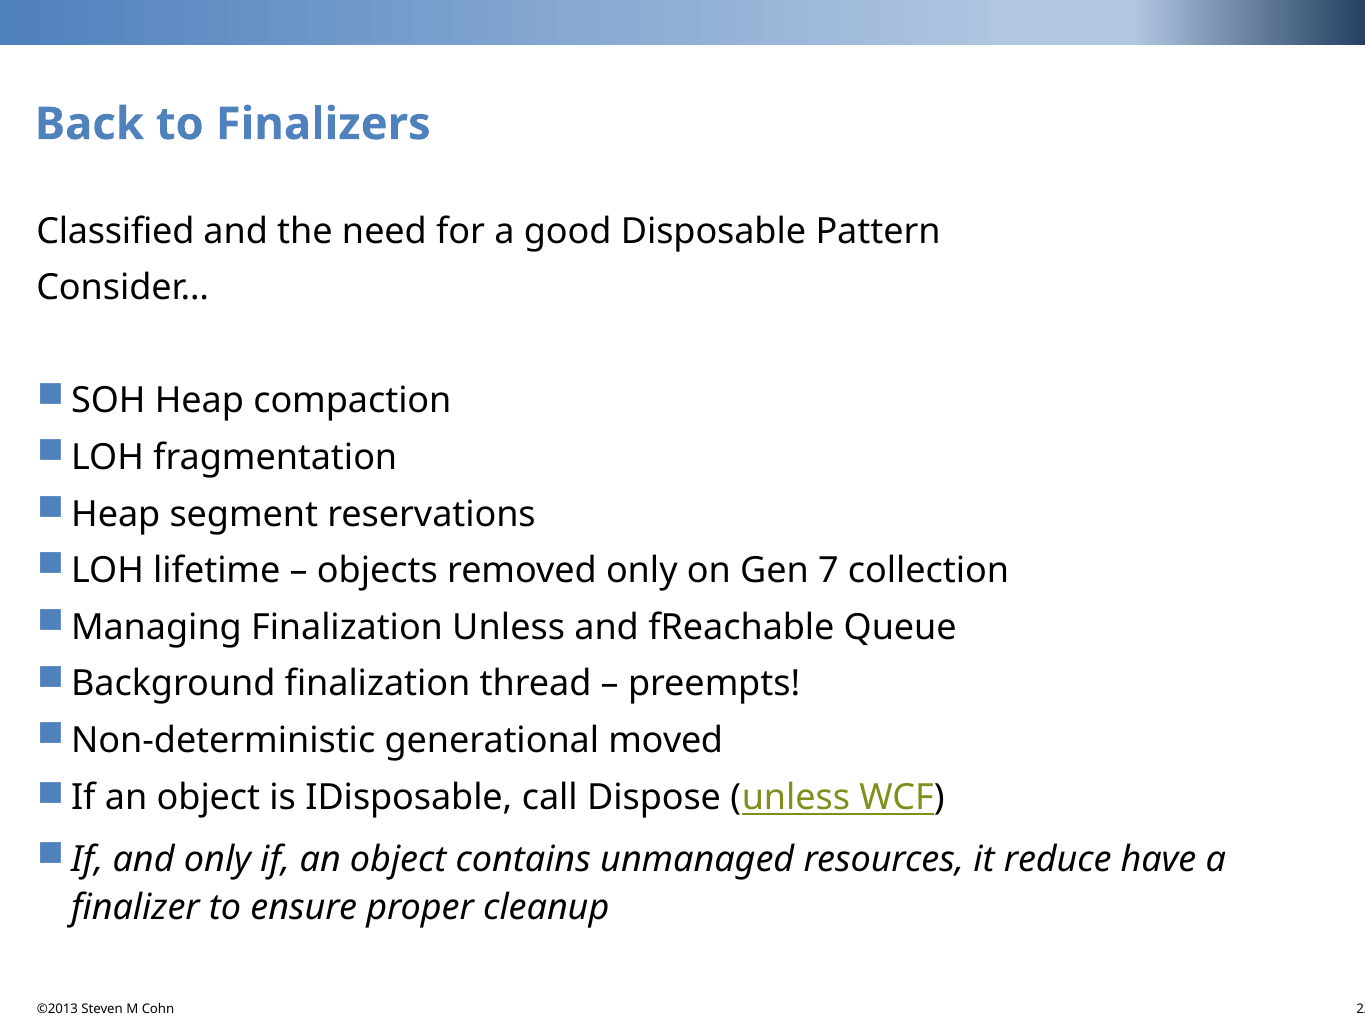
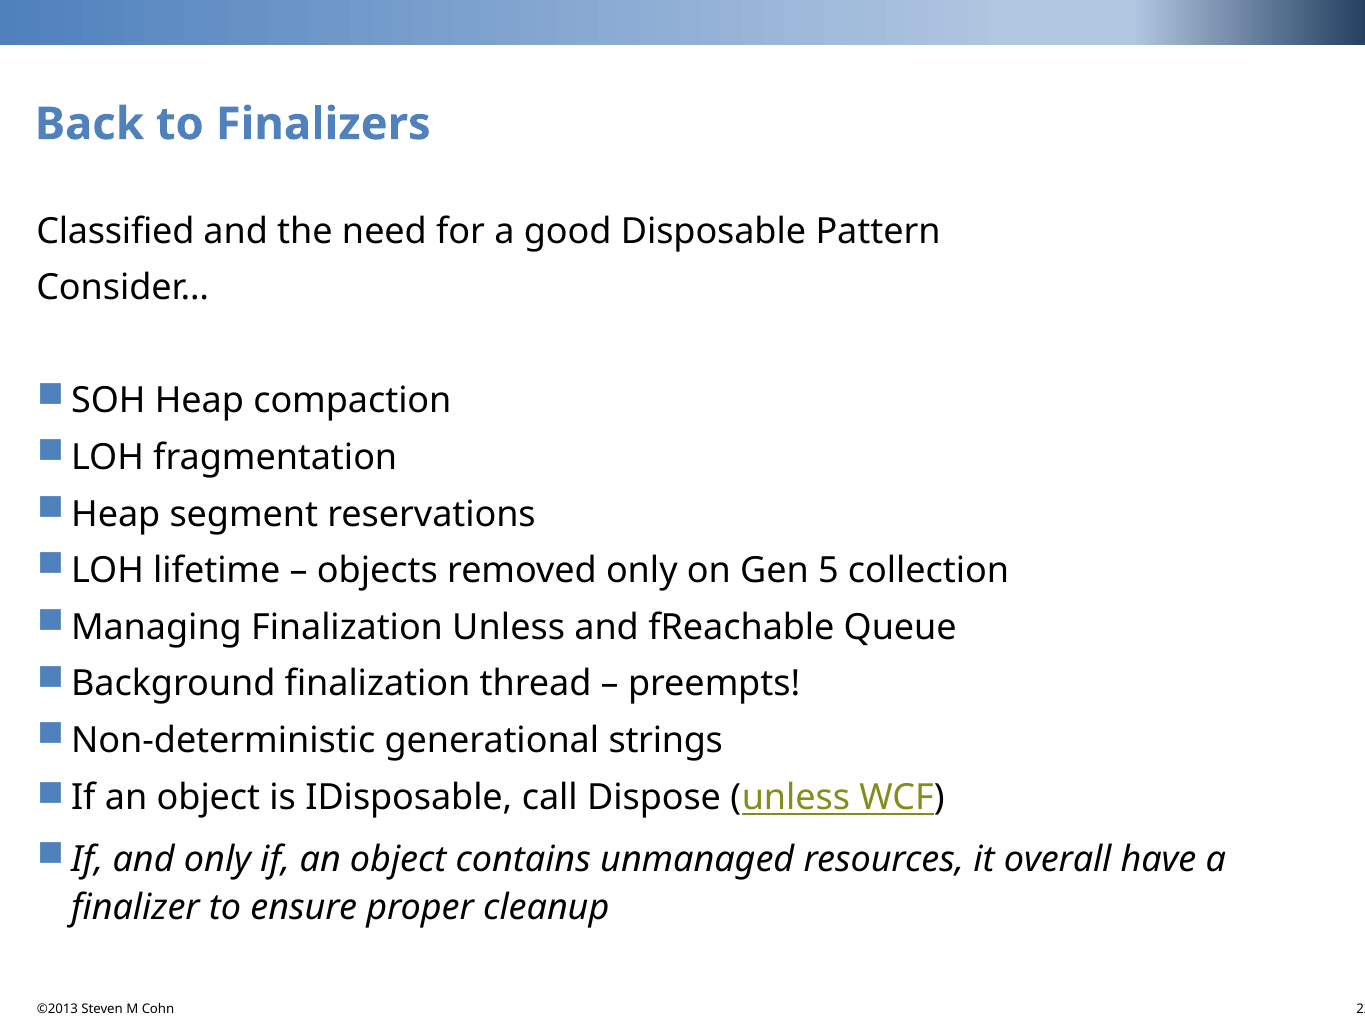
7: 7 -> 5
moved: moved -> strings
reduce: reduce -> overall
